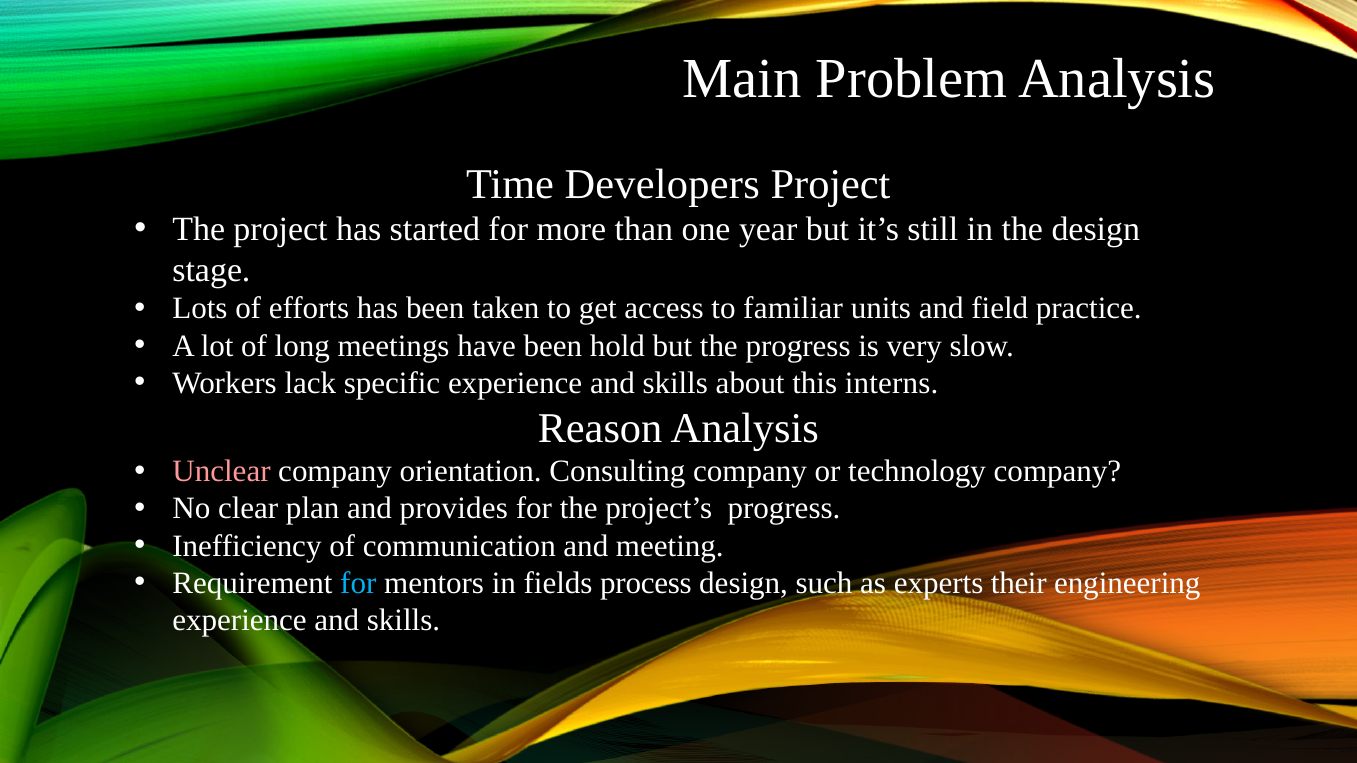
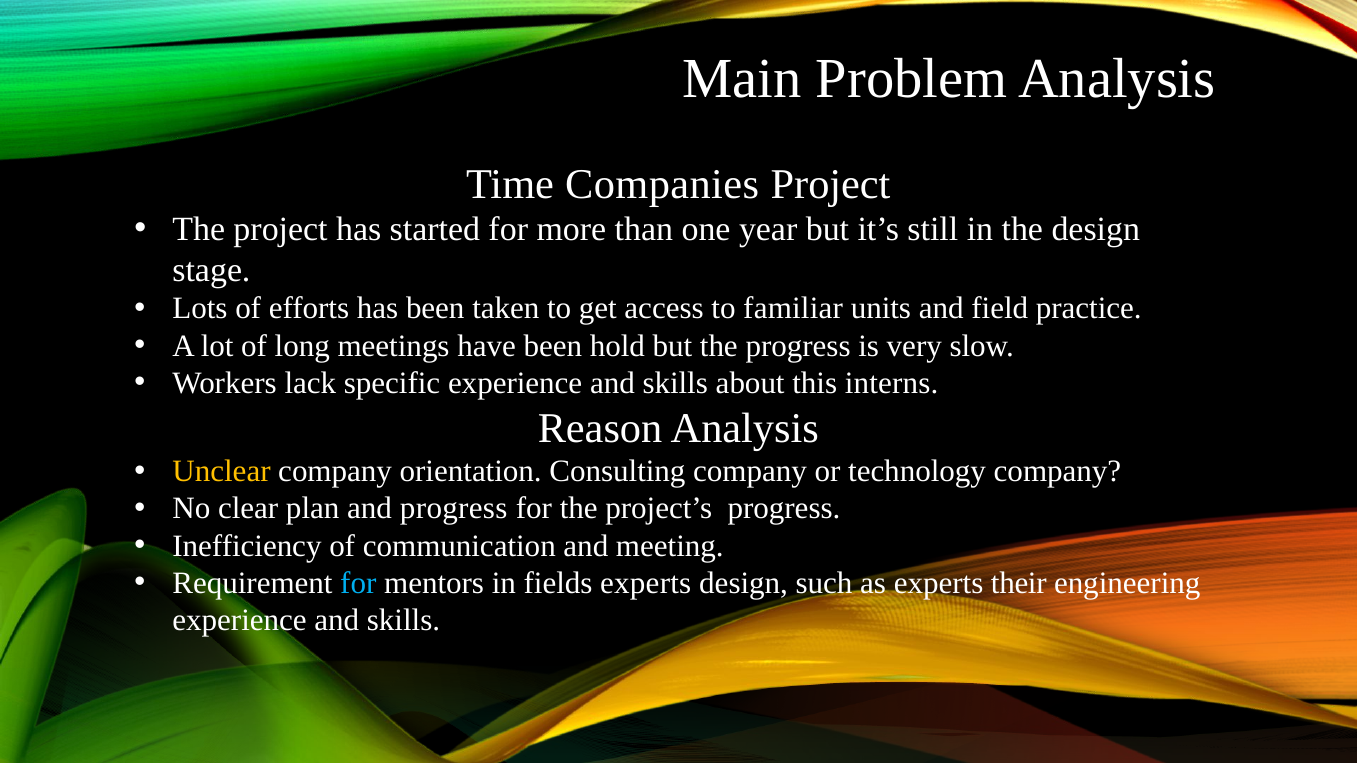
Developers: Developers -> Companies
Unclear colour: pink -> yellow
and provides: provides -> progress
fields process: process -> experts
